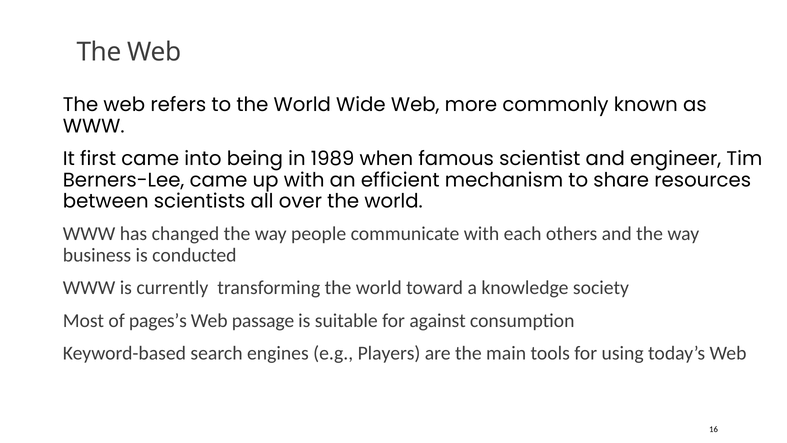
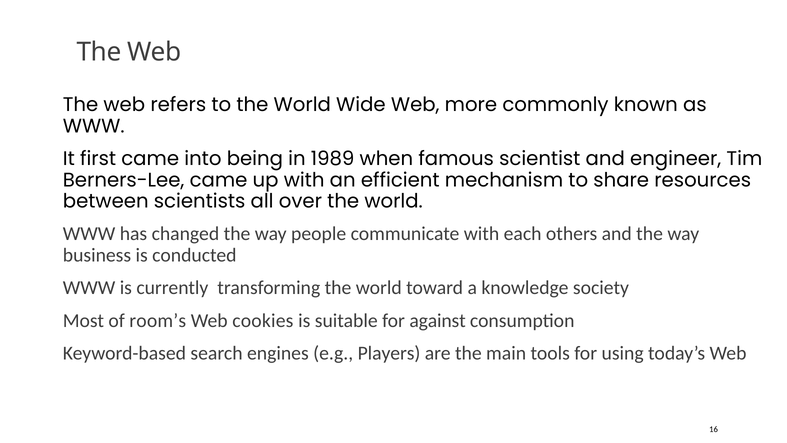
pages’s: pages’s -> room’s
passage: passage -> cookies
